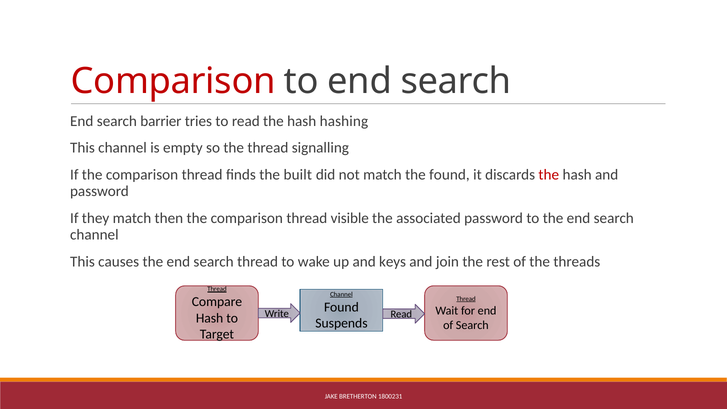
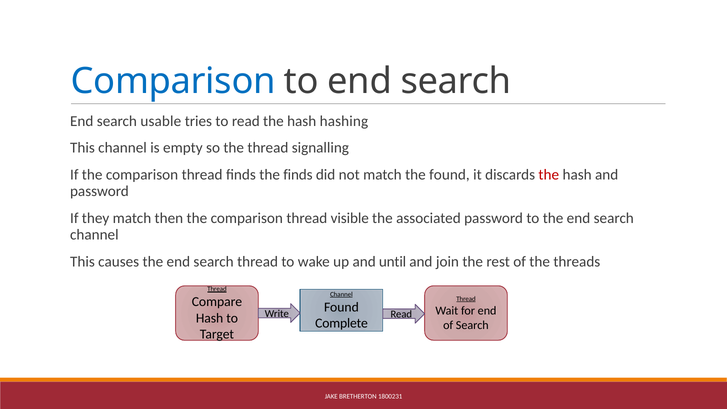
Comparison at (173, 81) colour: red -> blue
barrier: barrier -> usable
the built: built -> finds
keys: keys -> until
Suspends: Suspends -> Complete
